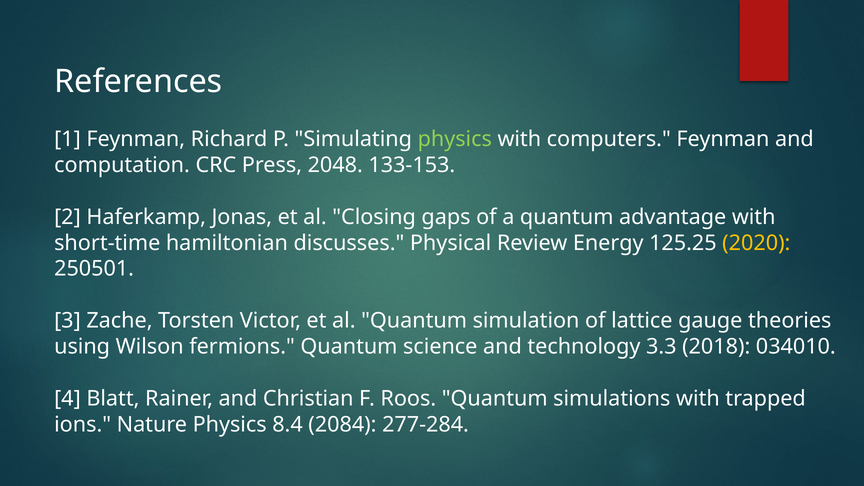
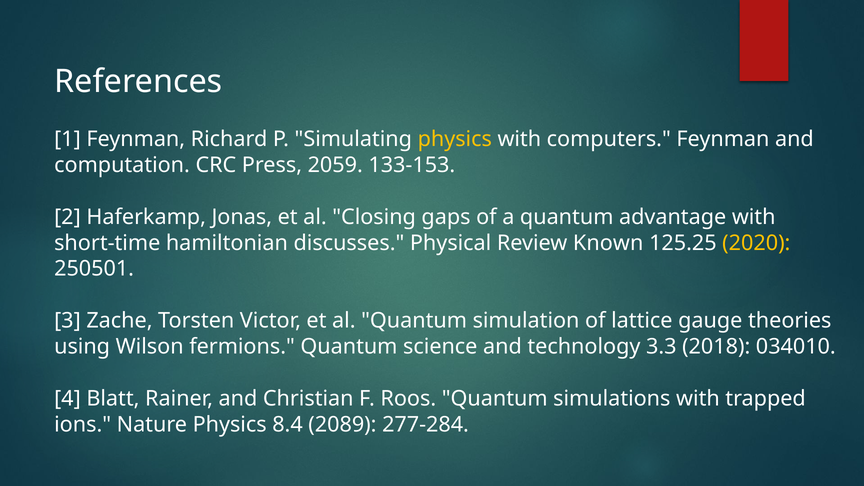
physics at (455, 139) colour: light green -> yellow
2048: 2048 -> 2059
Energy: Energy -> Known
2084: 2084 -> 2089
